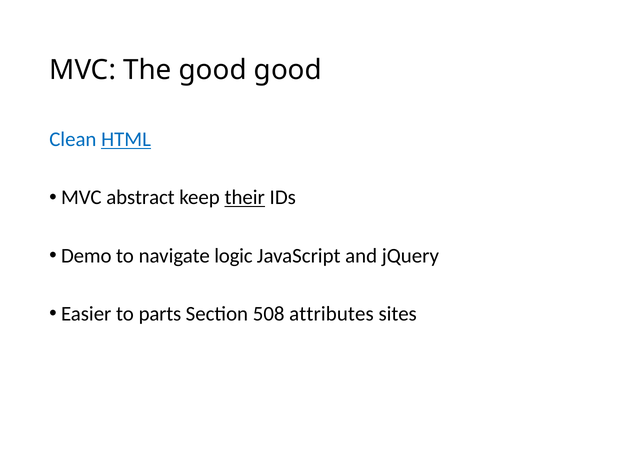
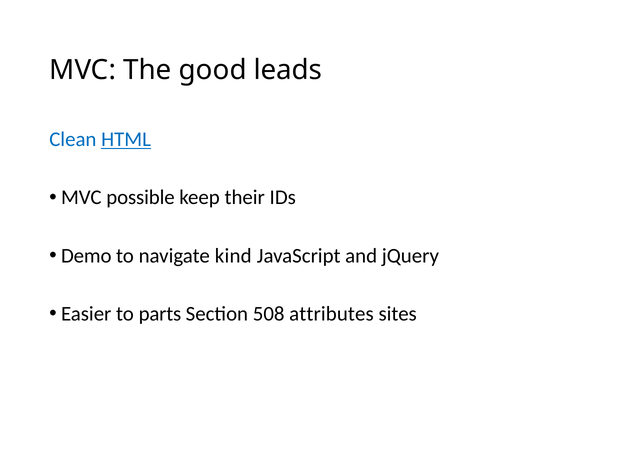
good good: good -> leads
abstract: abstract -> possible
their underline: present -> none
logic: logic -> kind
